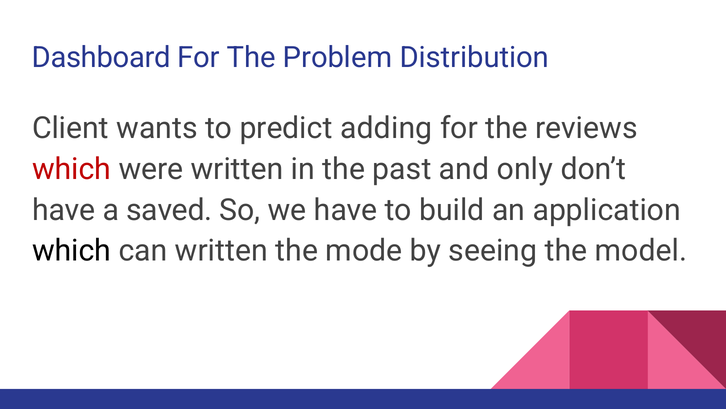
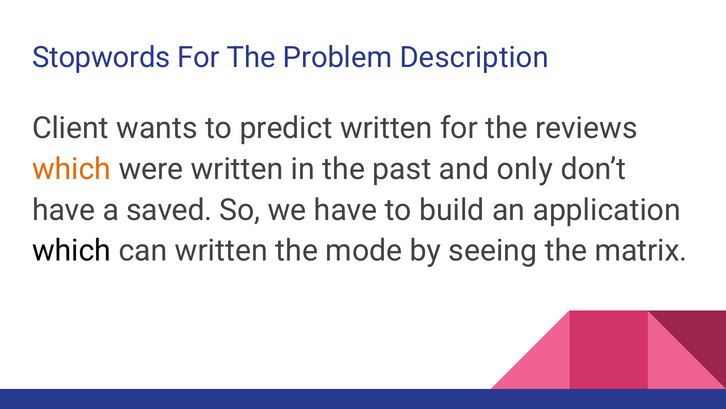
Dashboard: Dashboard -> Stopwords
Distribution: Distribution -> Description
predict adding: adding -> written
which at (72, 169) colour: red -> orange
model: model -> matrix
